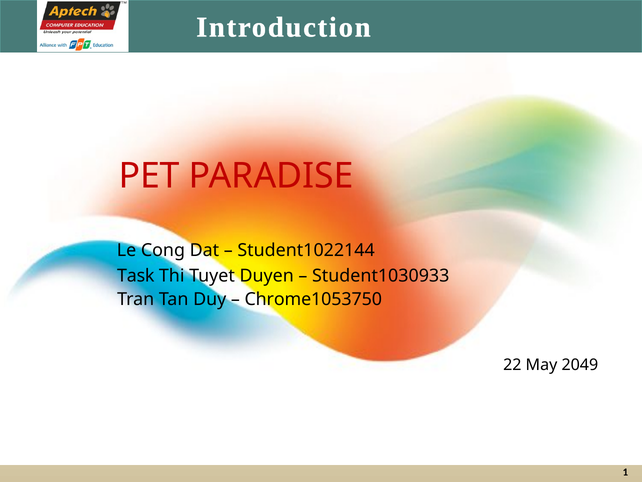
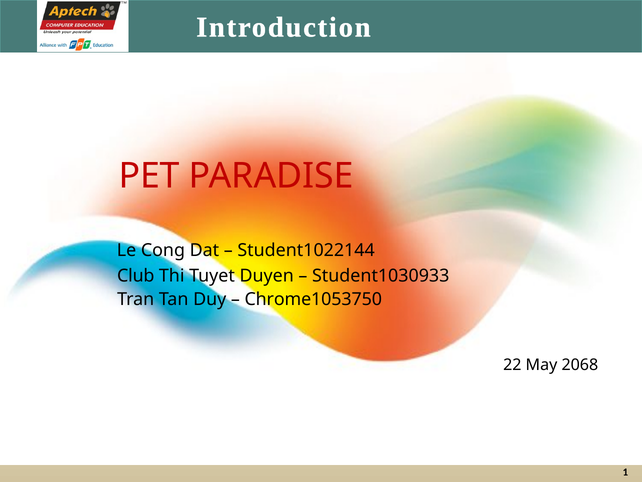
Task: Task -> Club
2049: 2049 -> 2068
